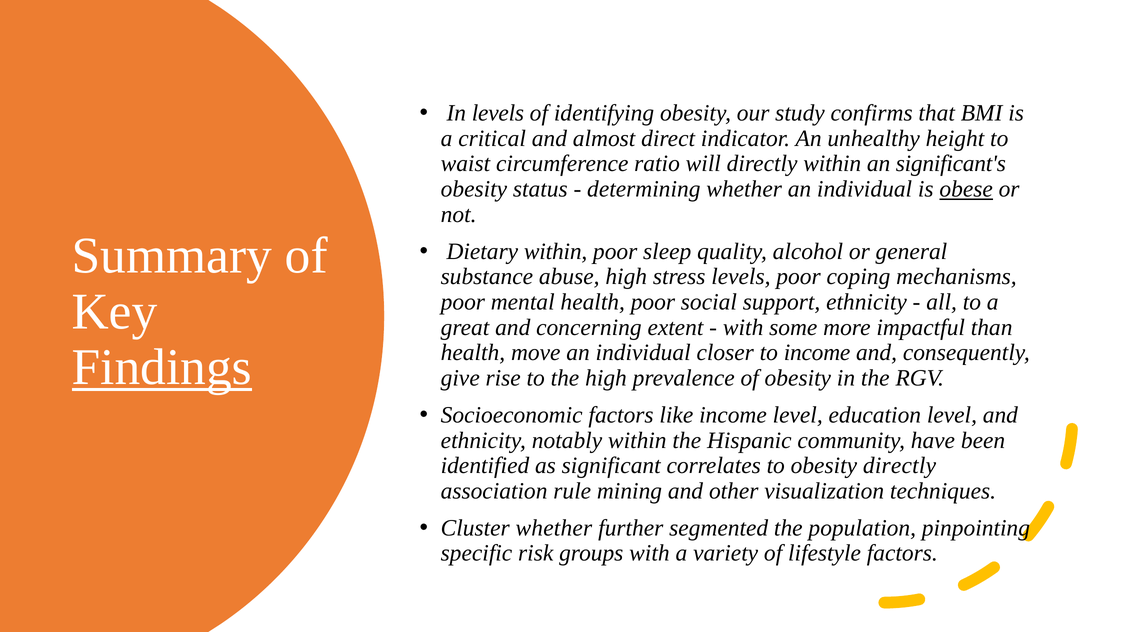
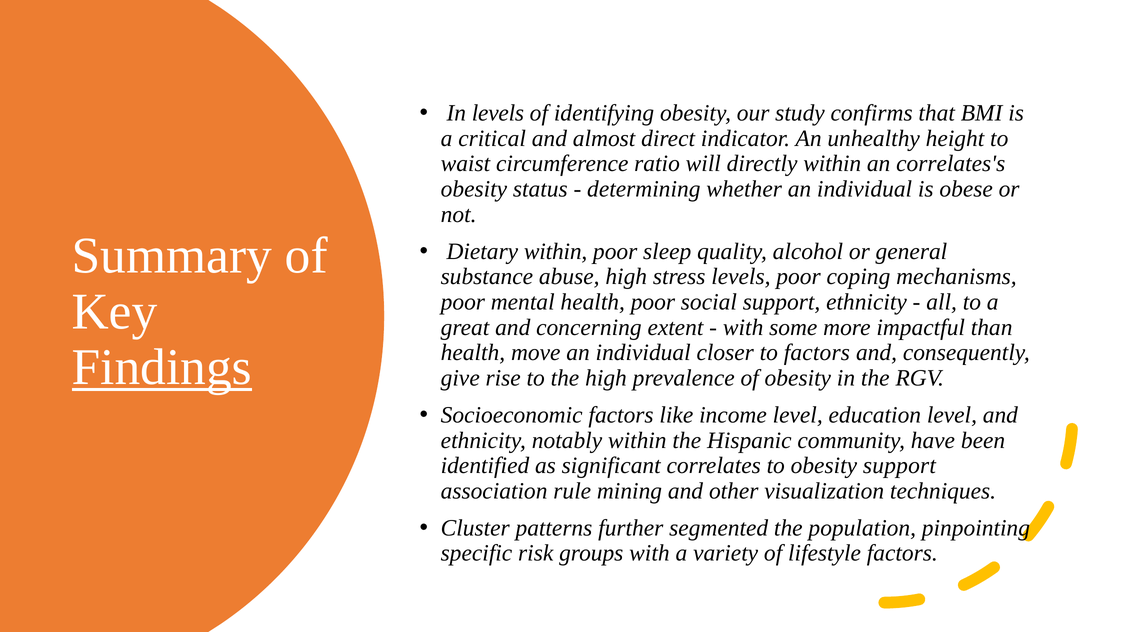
significant's: significant's -> correlates's
obese underline: present -> none
to income: income -> factors
obesity directly: directly -> support
Cluster whether: whether -> patterns
